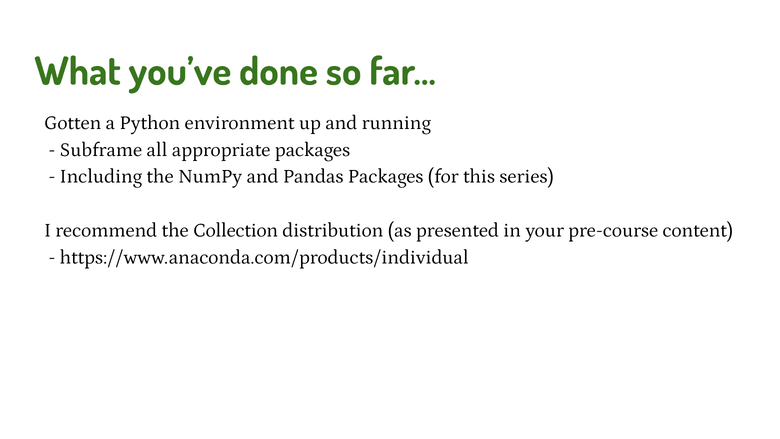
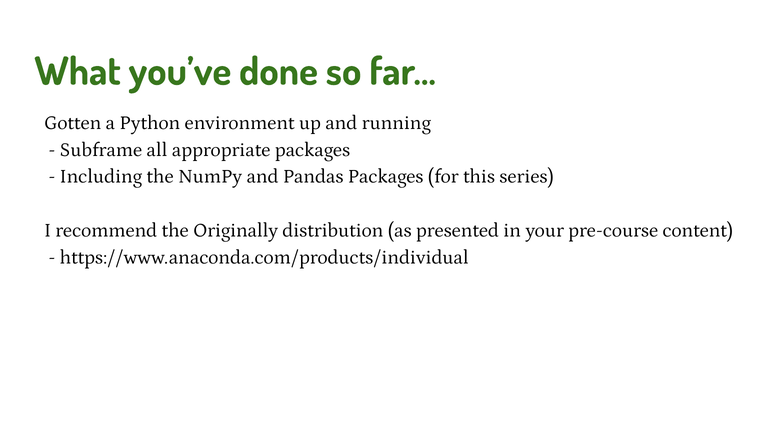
Collection: Collection -> Originally
